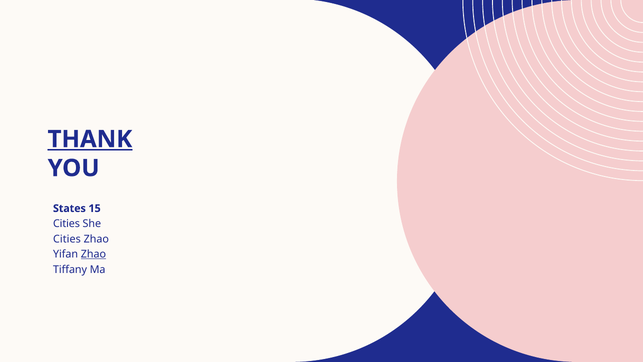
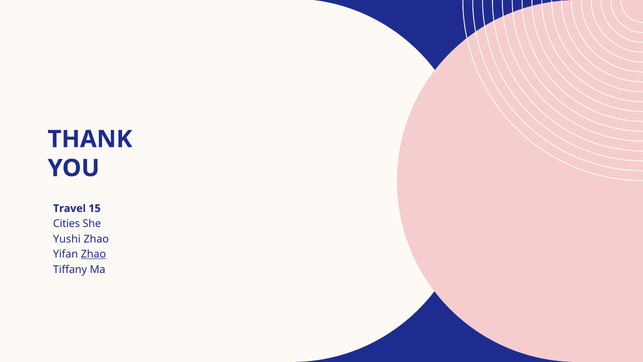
THANK underline: present -> none
States: States -> Travel
Cities at (67, 239): Cities -> Yushi
